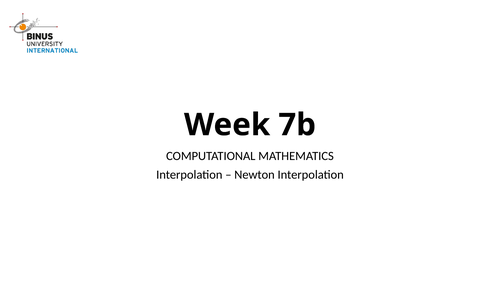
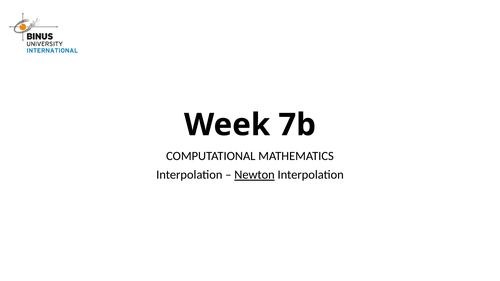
Newton underline: none -> present
